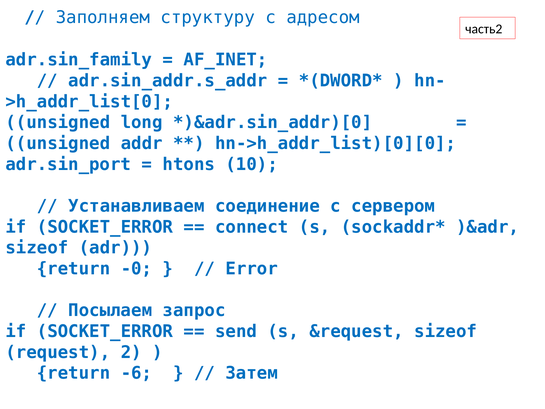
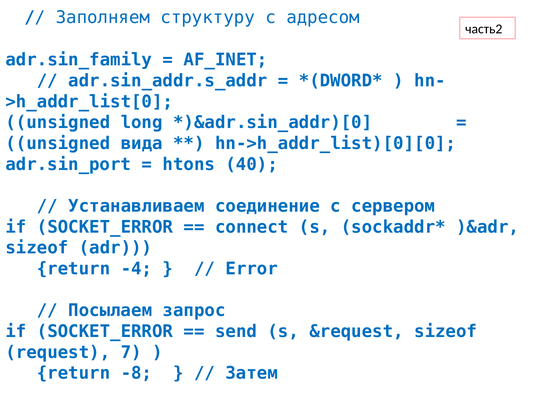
addr: addr -> вида
10: 10 -> 40
-0: -0 -> -4
2: 2 -> 7
-6: -6 -> -8
